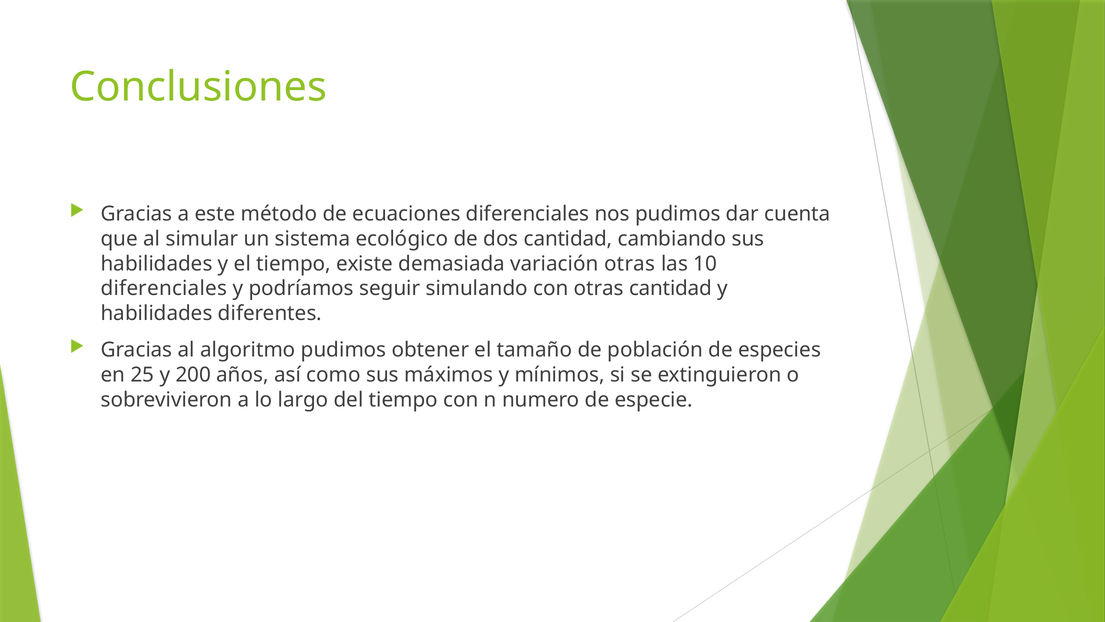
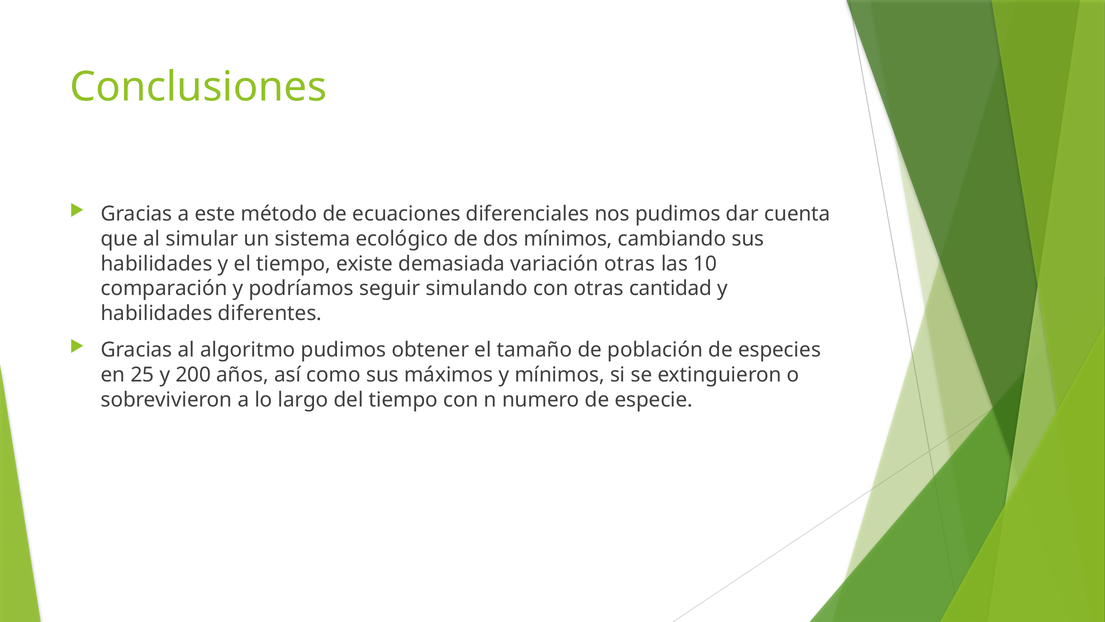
dos cantidad: cantidad -> mínimos
diferenciales at (164, 288): diferenciales -> comparación
